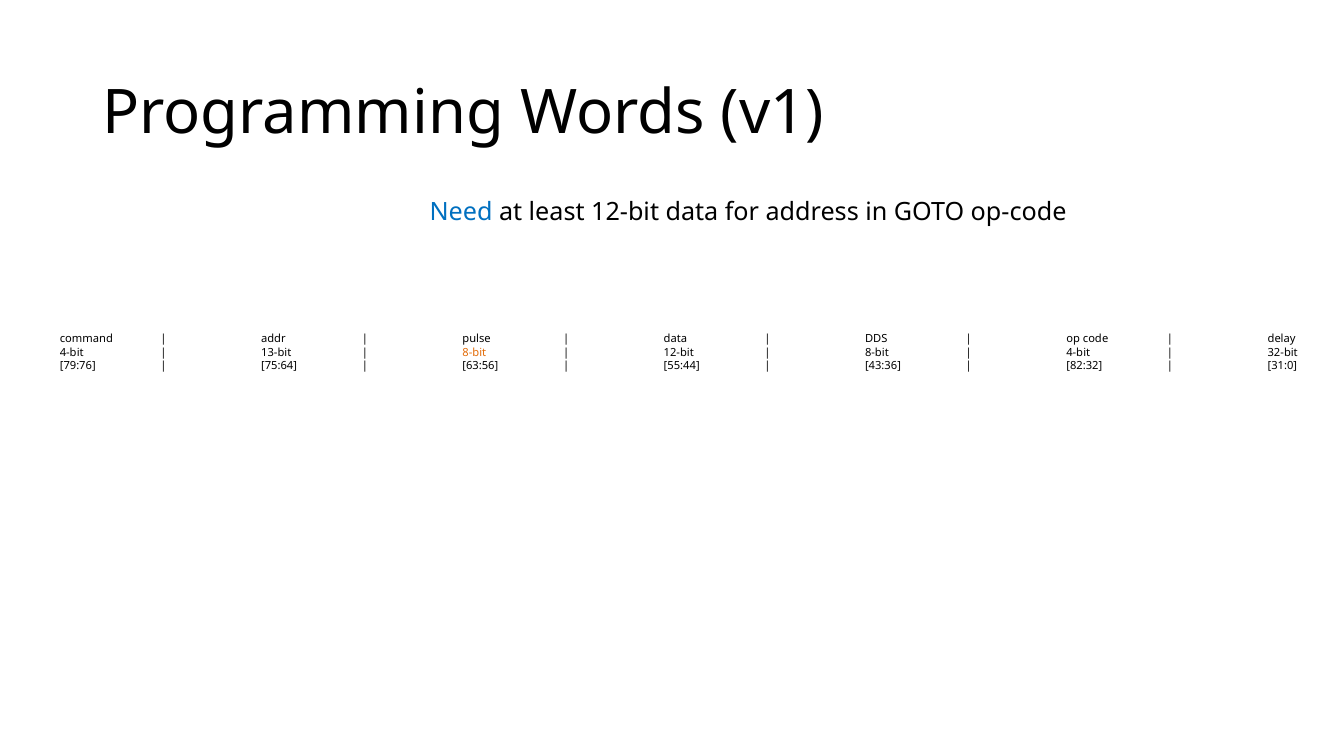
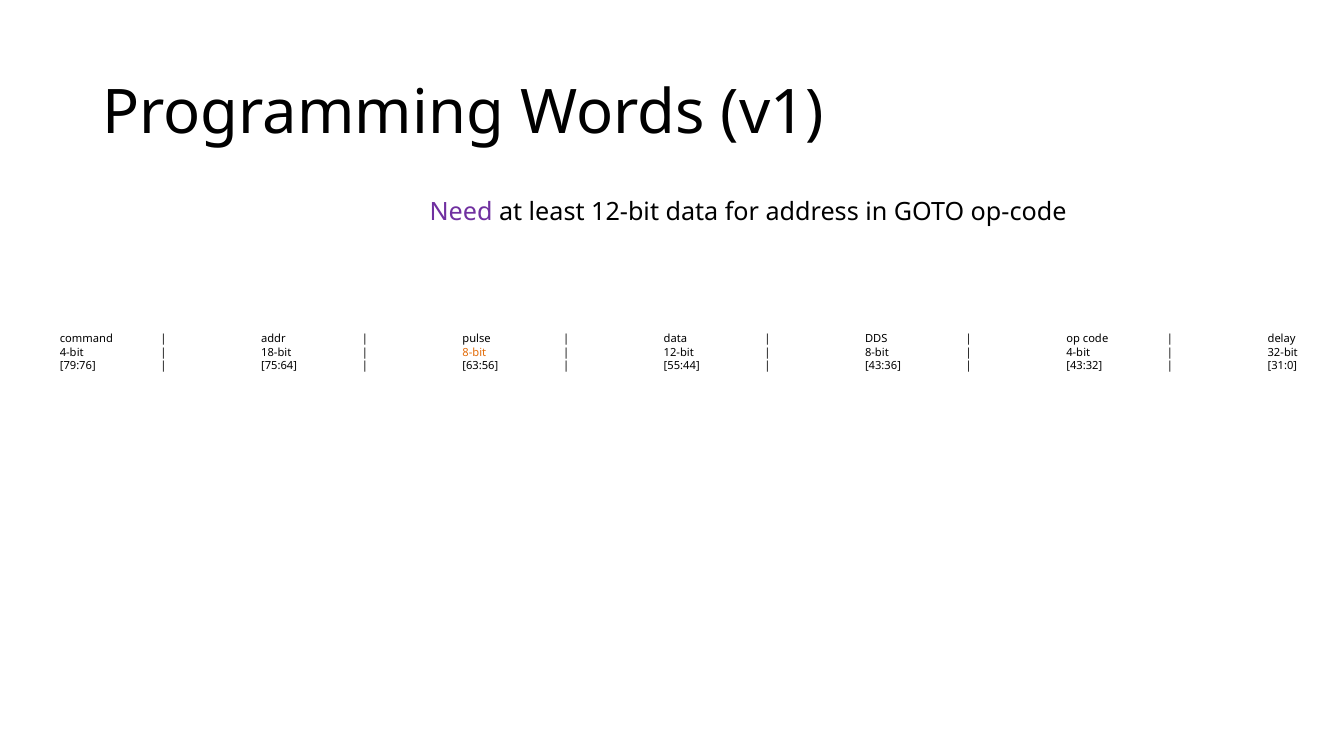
Need colour: blue -> purple
13-bit: 13-bit -> 18-bit
82:32: 82:32 -> 43:32
